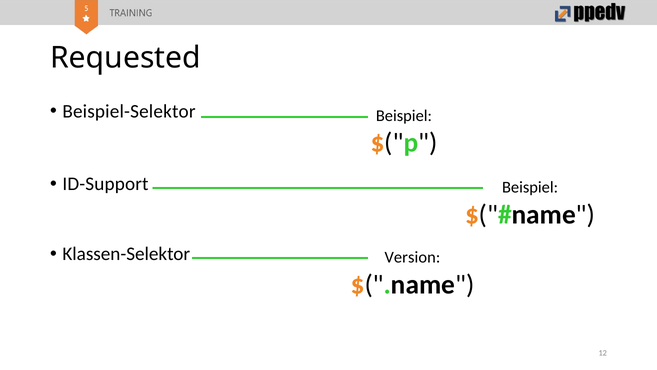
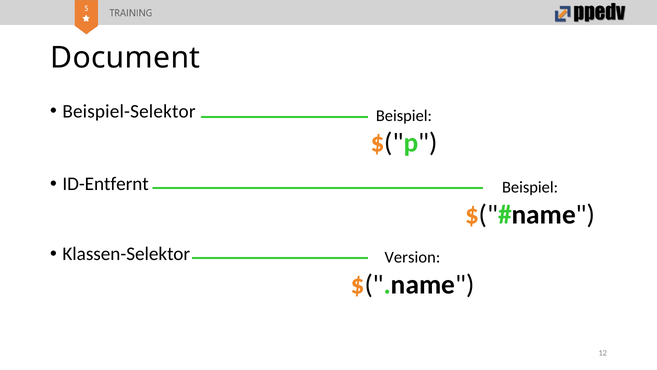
Requested: Requested -> Document
ID-Support: ID-Support -> ID-Entfernt
